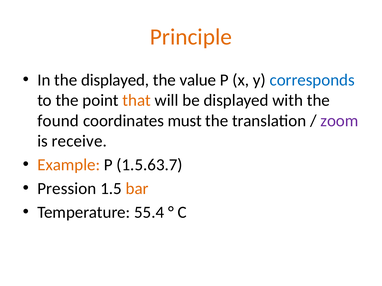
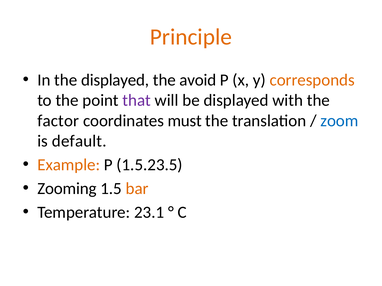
value: value -> avoid
corresponds colour: blue -> orange
that colour: orange -> purple
found: found -> factor
zoom colour: purple -> blue
receive: receive -> default
1.5.63.7: 1.5.63.7 -> 1.5.23.5
Pression: Pression -> Zooming
55.4: 55.4 -> 23.1
